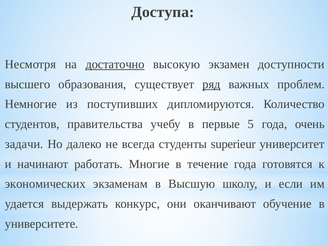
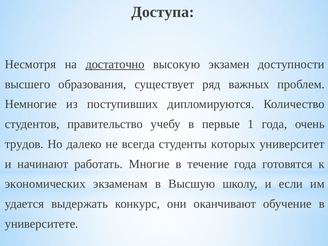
ряд underline: present -> none
правительства: правительства -> правительство
5: 5 -> 1
задачи: задачи -> трудов
superieur: superieur -> которых
